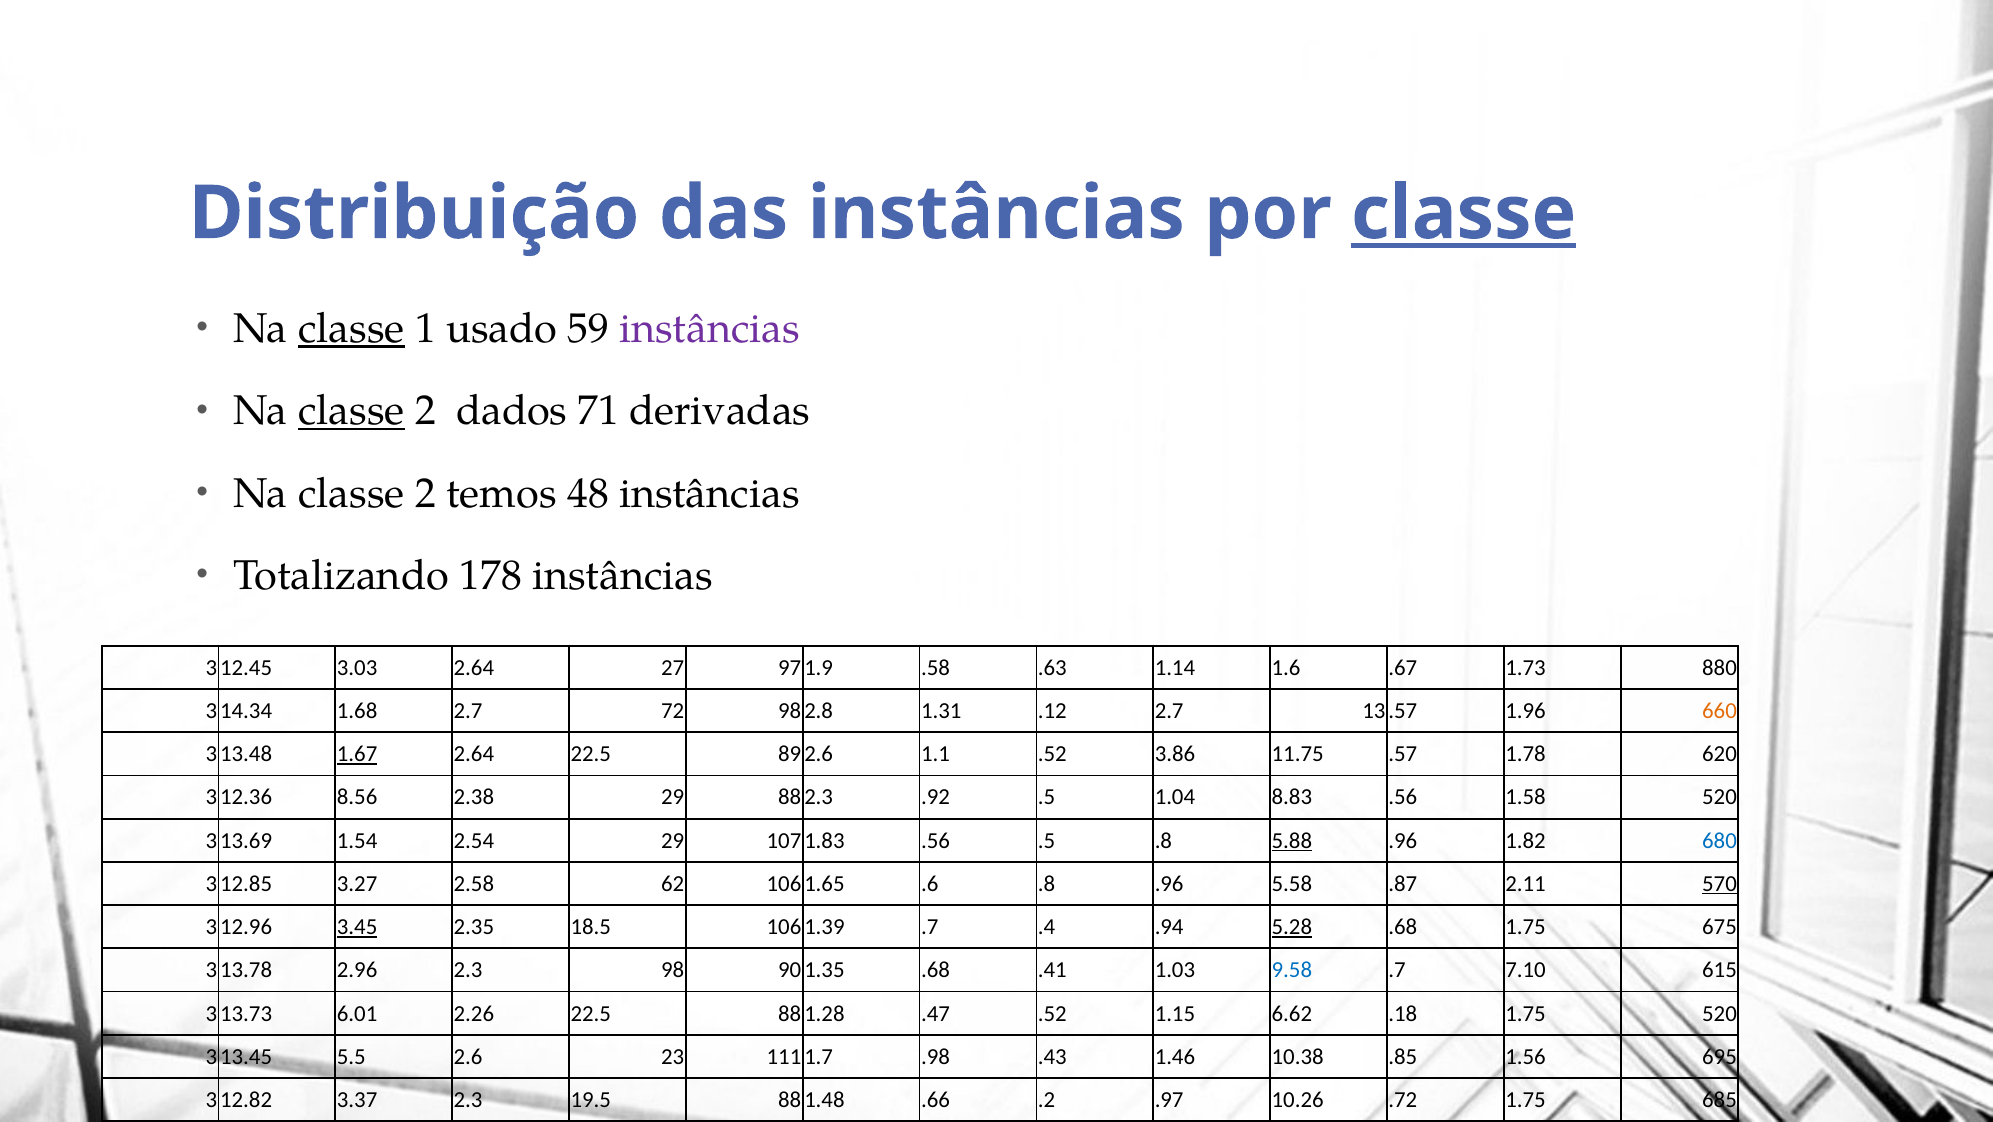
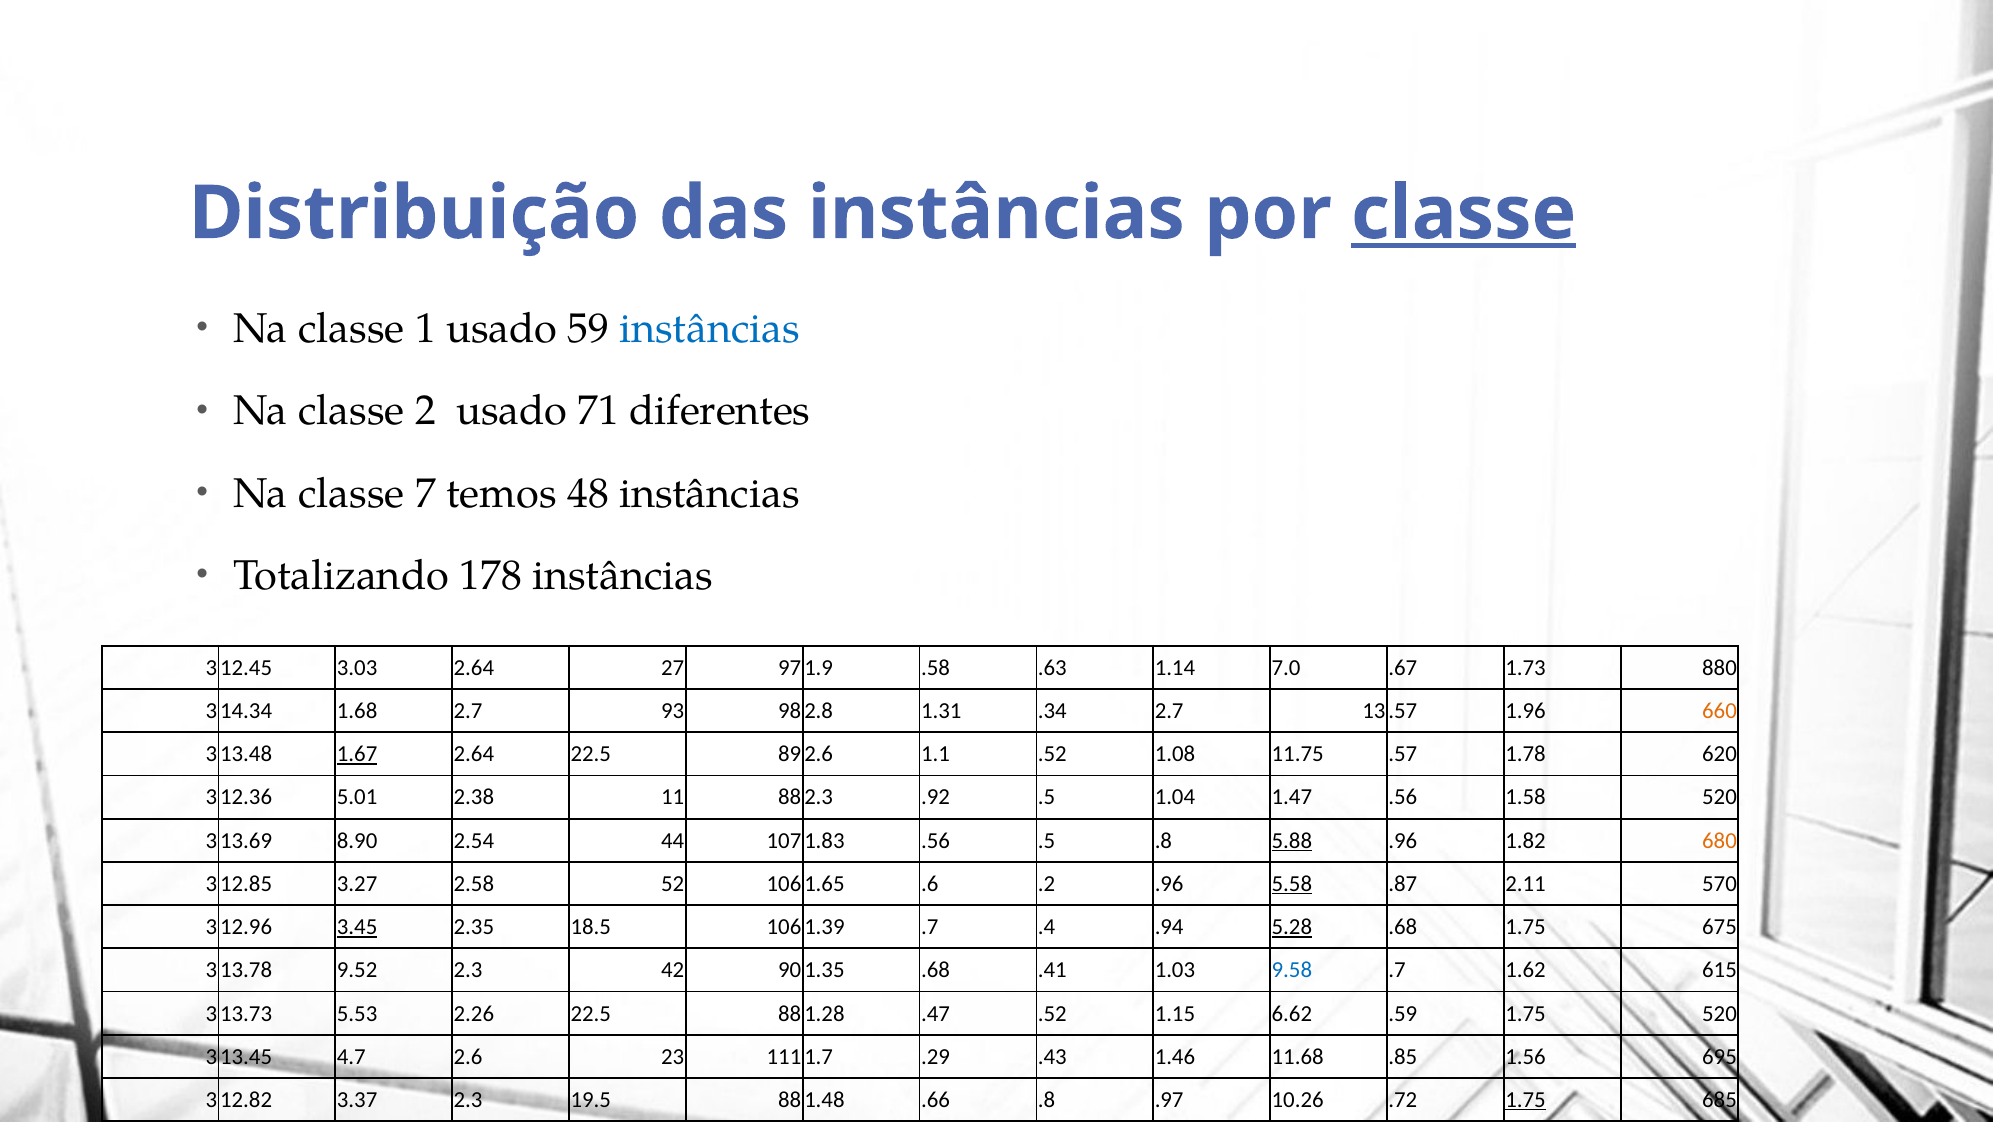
classe at (351, 329) underline: present -> none
instâncias at (709, 329) colour: purple -> blue
classe at (351, 411) underline: present -> none
2 dados: dados -> usado
derivadas: derivadas -> diferentes
2 at (425, 493): 2 -> 7
1.6: 1.6 -> 7.0
72: 72 -> 93
.12: .12 -> .34
3.86: 3.86 -> 1.08
8.56: 8.56 -> 5.01
2.38 29: 29 -> 11
8.83: 8.83 -> 1.47
1.54: 1.54 -> 8.90
2.54 29: 29 -> 44
680 colour: blue -> orange
62: 62 -> 52
.6 .8: .8 -> .2
5.58 underline: none -> present
570 underline: present -> none
2.96: 2.96 -> 9.52
98: 98 -> 42
7.10: 7.10 -> 1.62
6.01: 6.01 -> 5.53
.18: .18 -> .59
5.5: 5.5 -> 4.7
.98: .98 -> .29
10.38: 10.38 -> 11.68
.66 .2: .2 -> .8
1.75 at (1526, 1099) underline: none -> present
